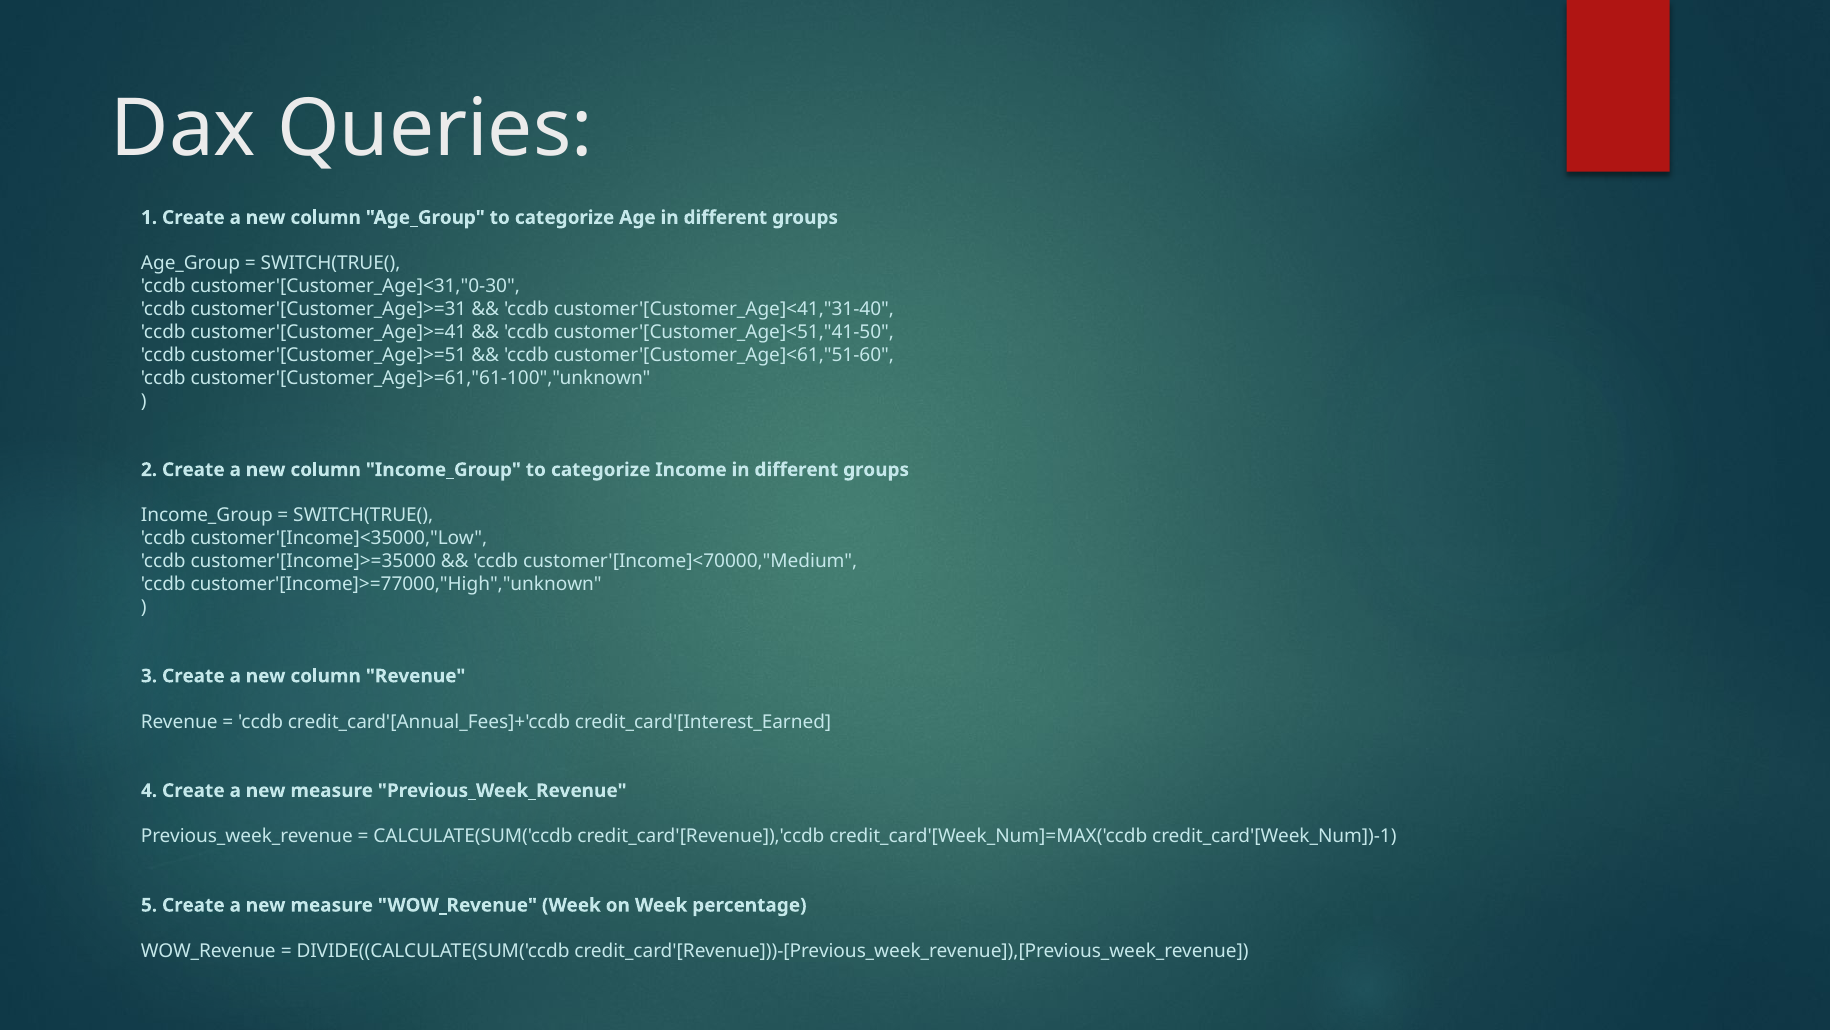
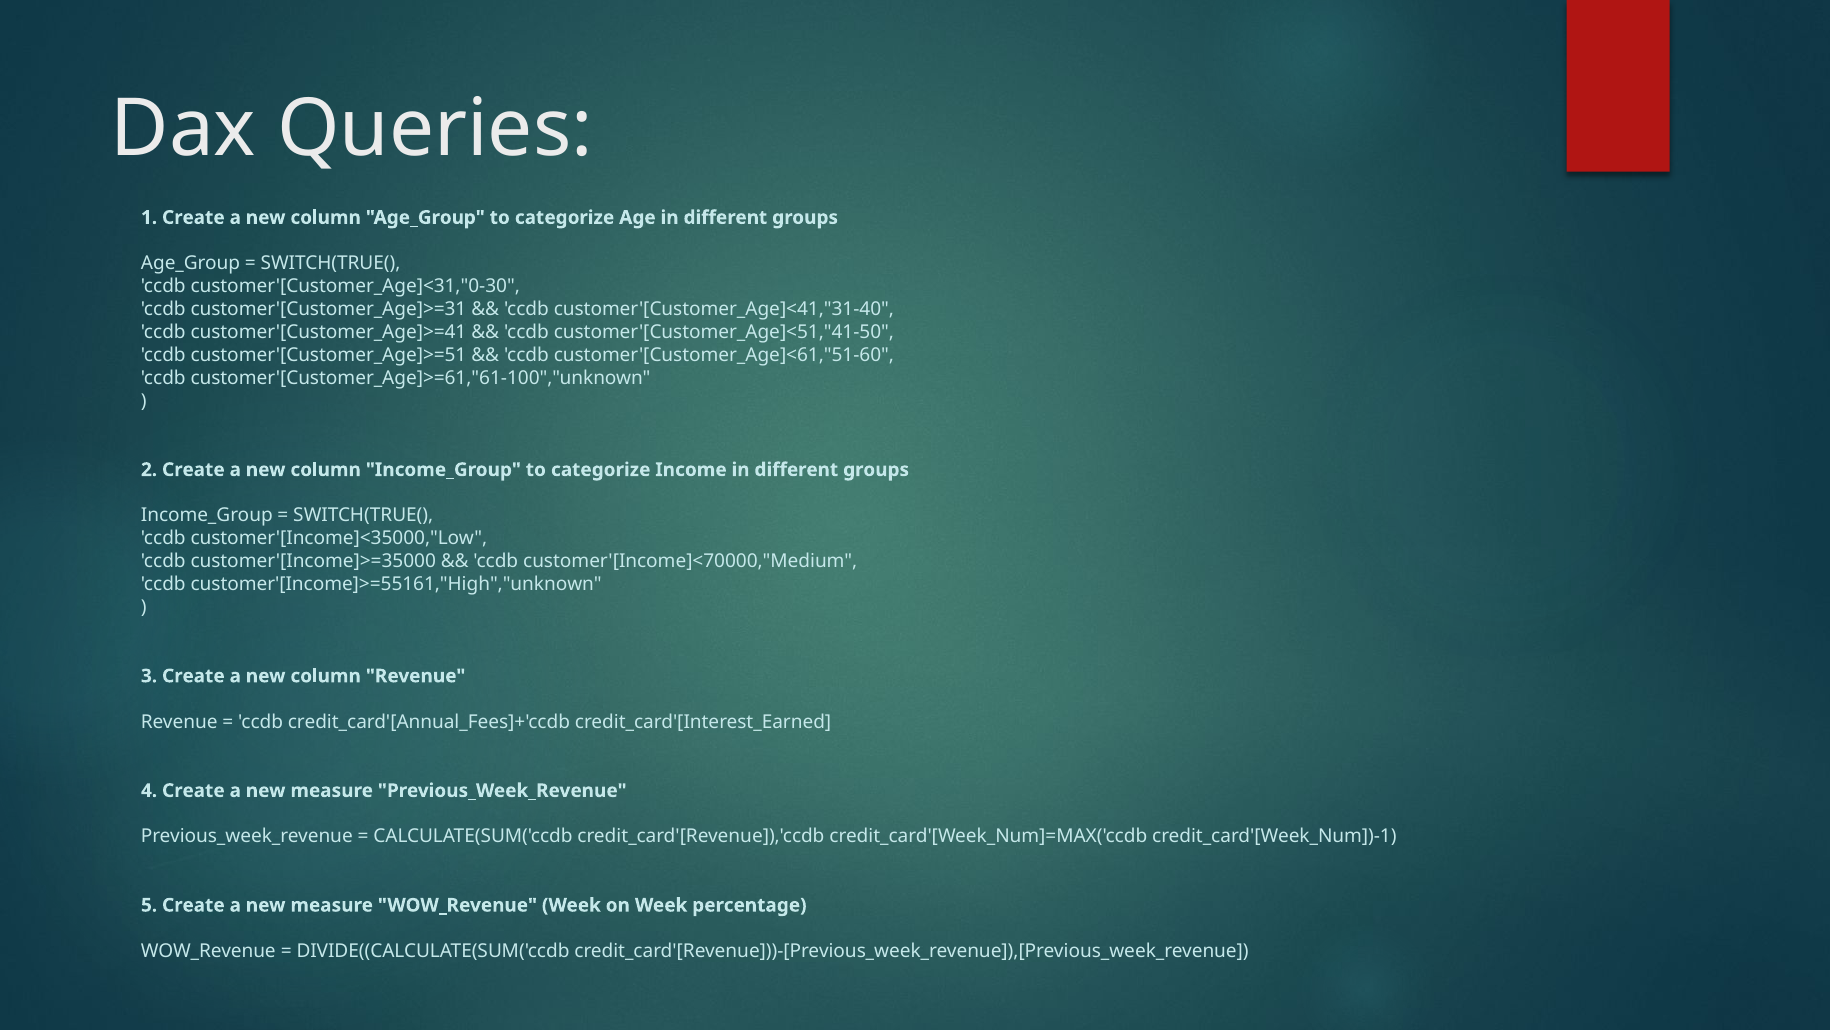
customer'[Income]>=77000,"High","unknown: customer'[Income]>=77000,"High","unknown -> customer'[Income]>=55161,"High","unknown
